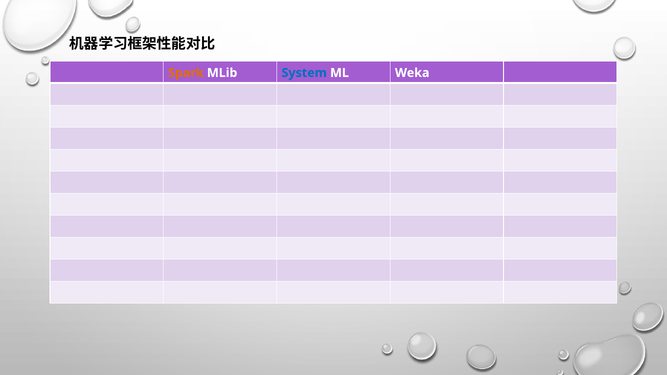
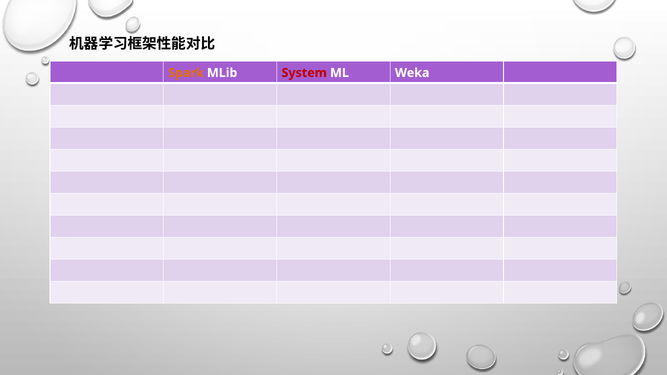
System colour: blue -> red
